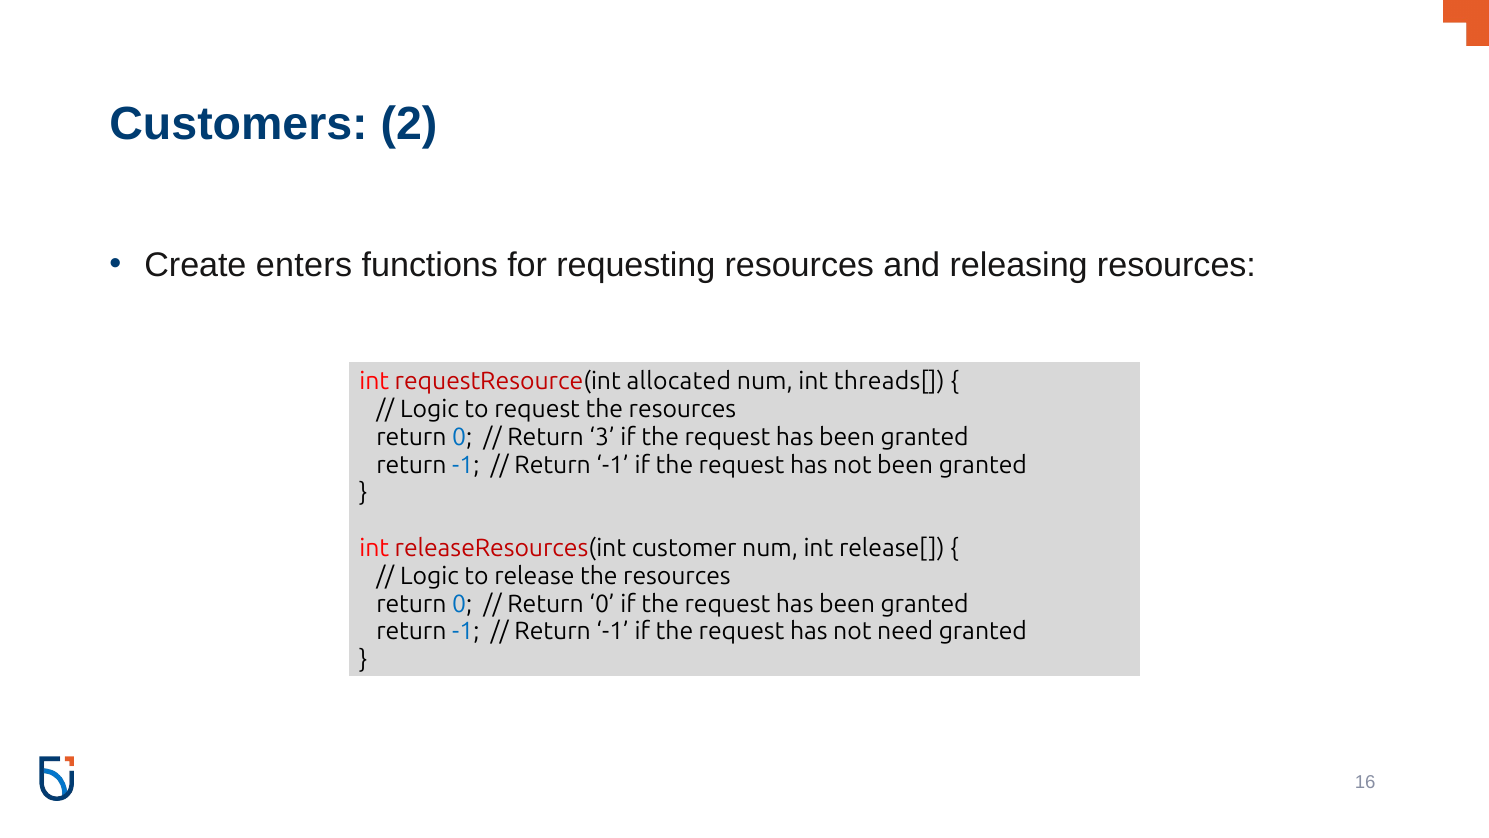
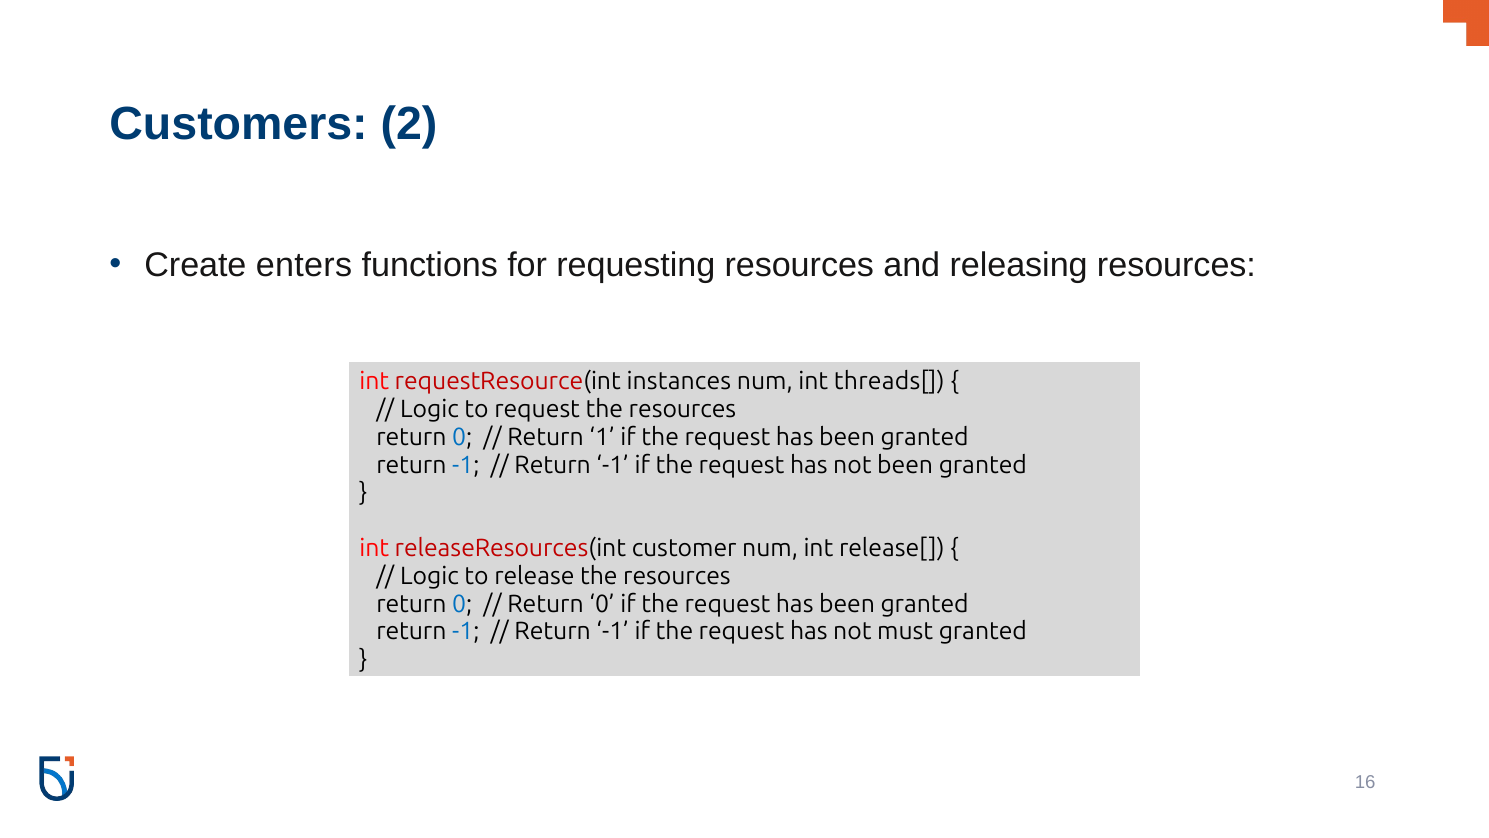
allocated: allocated -> instances
3: 3 -> 1
need: need -> must
